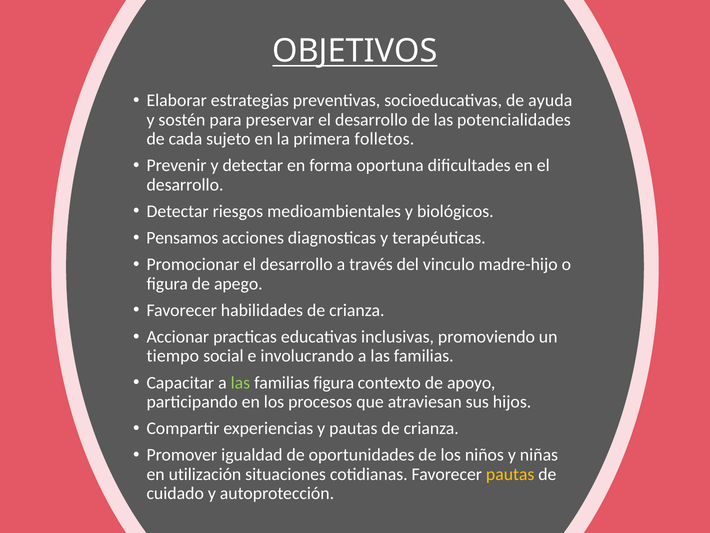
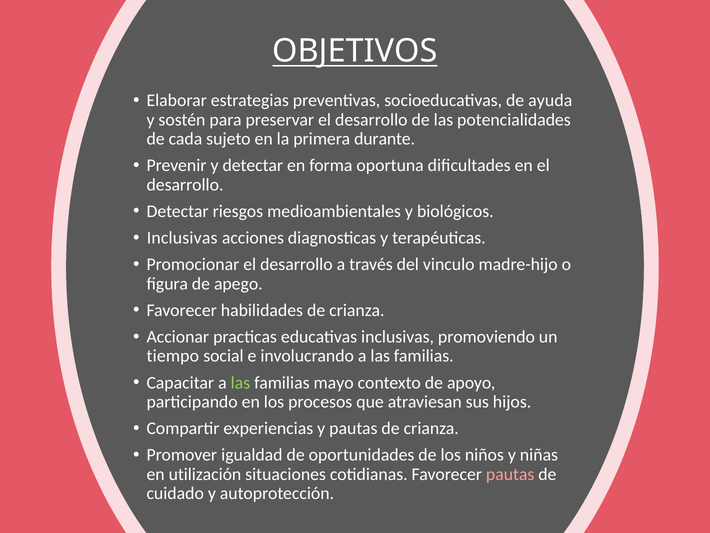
folletos: folletos -> durante
Pensamos at (182, 238): Pensamos -> Inclusivas
familias figura: figura -> mayo
pautas at (510, 474) colour: yellow -> pink
